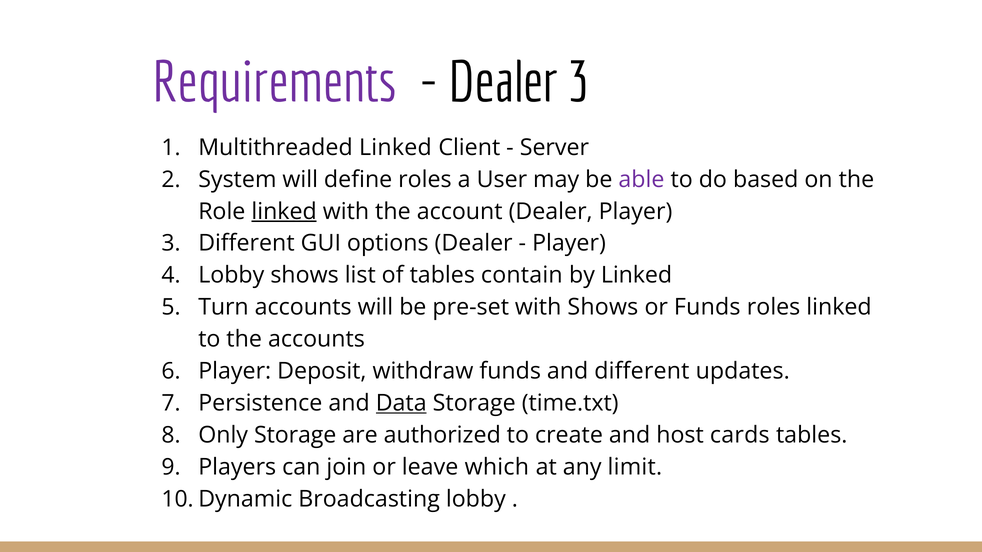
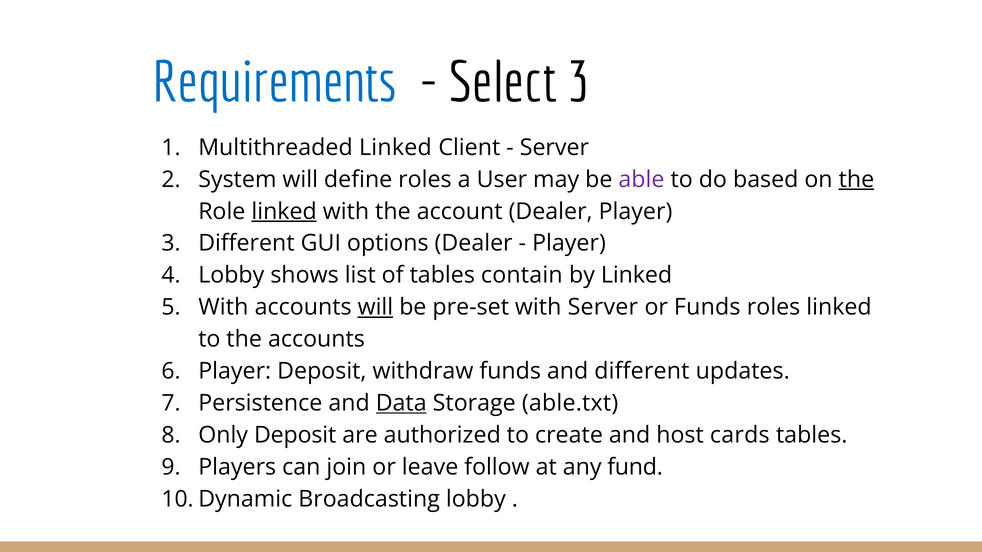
Requirements colour: purple -> blue
Dealer at (503, 83): Dealer -> Select
the at (856, 180) underline: none -> present
Turn at (223, 307): Turn -> With
will at (375, 307) underline: none -> present
with Shows: Shows -> Server
time.txt: time.txt -> able.txt
Only Storage: Storage -> Deposit
which: which -> follow
limit: limit -> fund
